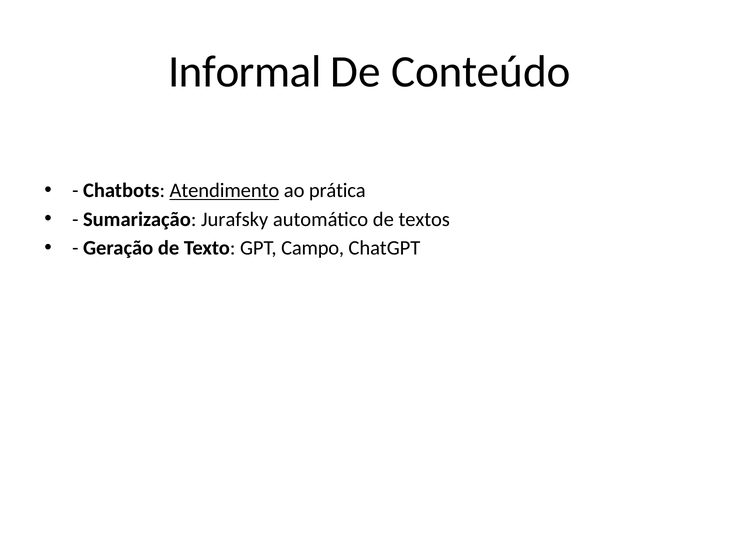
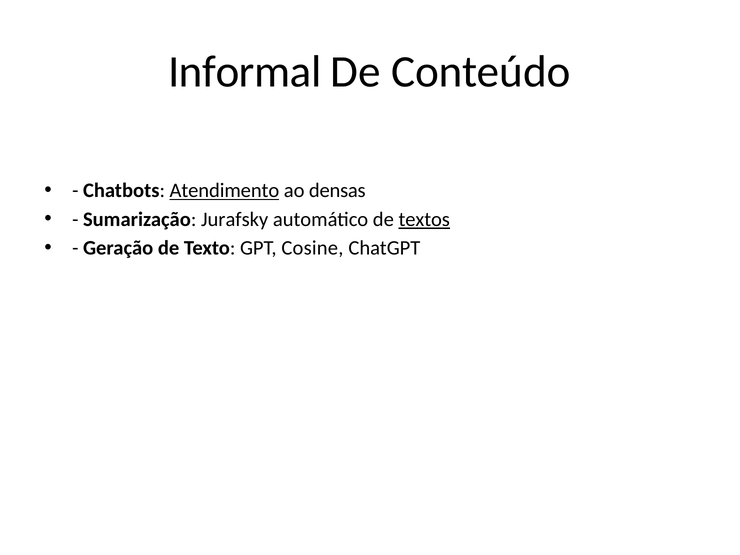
prática: prática -> densas
textos underline: none -> present
Campo: Campo -> Cosine
